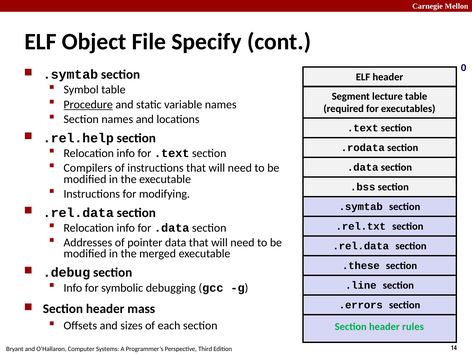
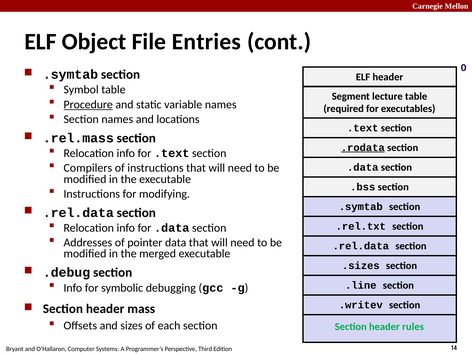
Specify: Specify -> Entries
.rel.help: .rel.help -> .rel.mass
.rodata underline: none -> present
.these: .these -> .sizes
.errors: .errors -> .writev
